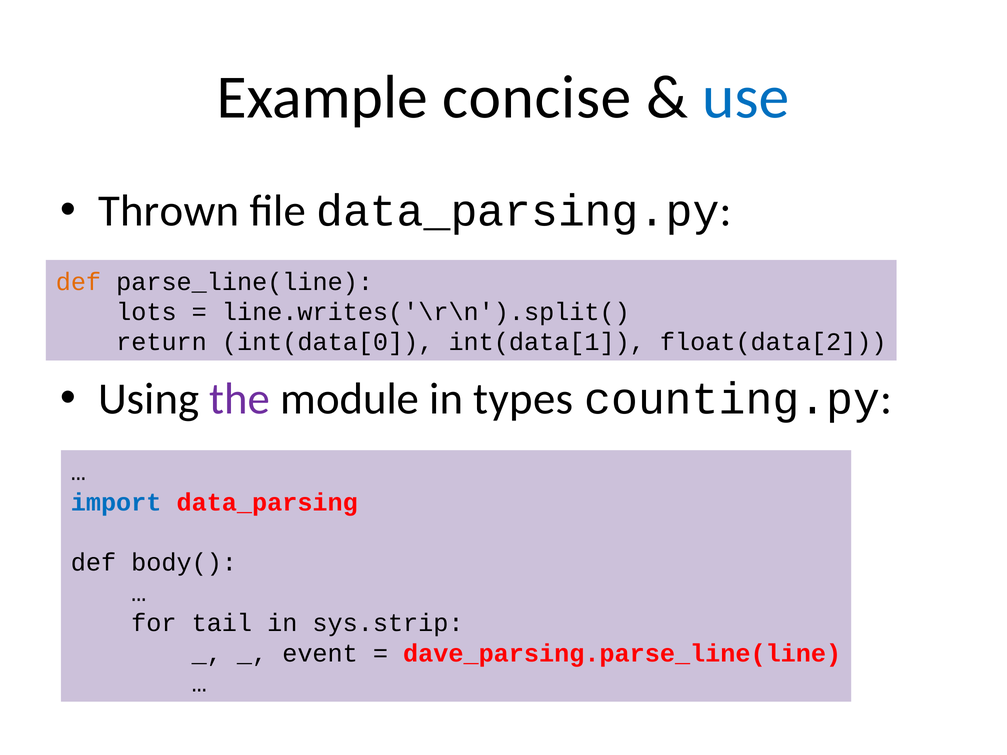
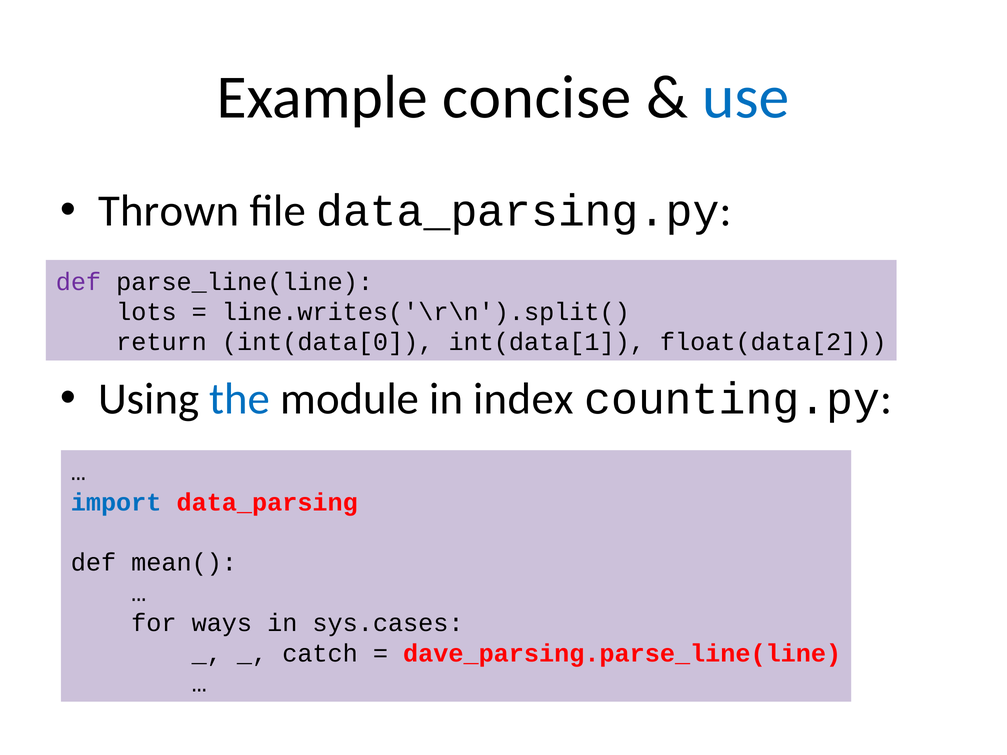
def at (78, 282) colour: orange -> purple
the colour: purple -> blue
types: types -> index
body(: body( -> mean(
tail: tail -> ways
sys.strip: sys.strip -> sys.cases
event: event -> catch
